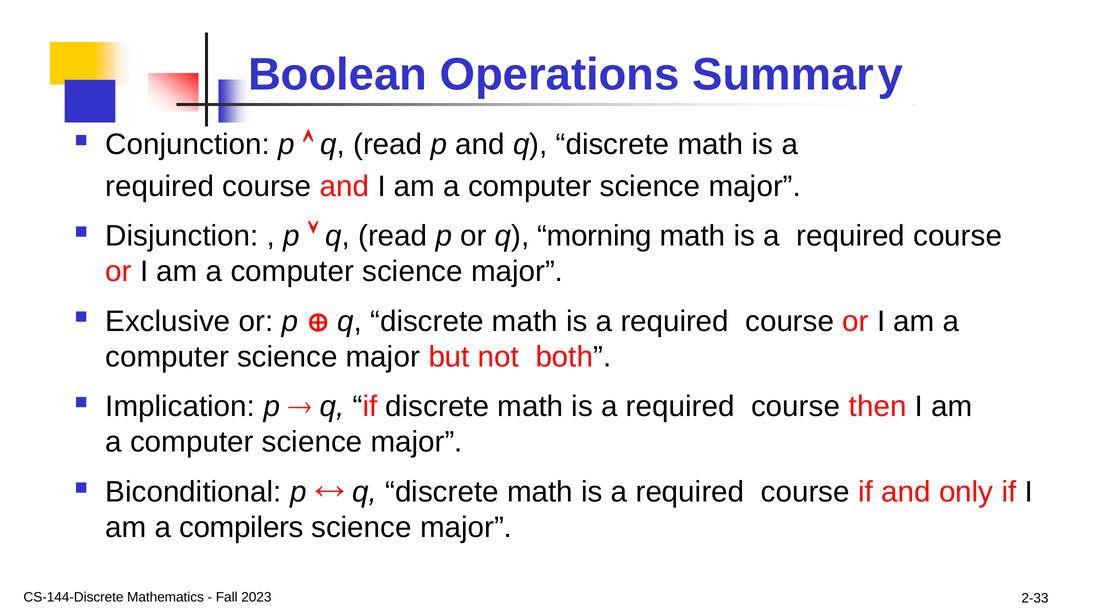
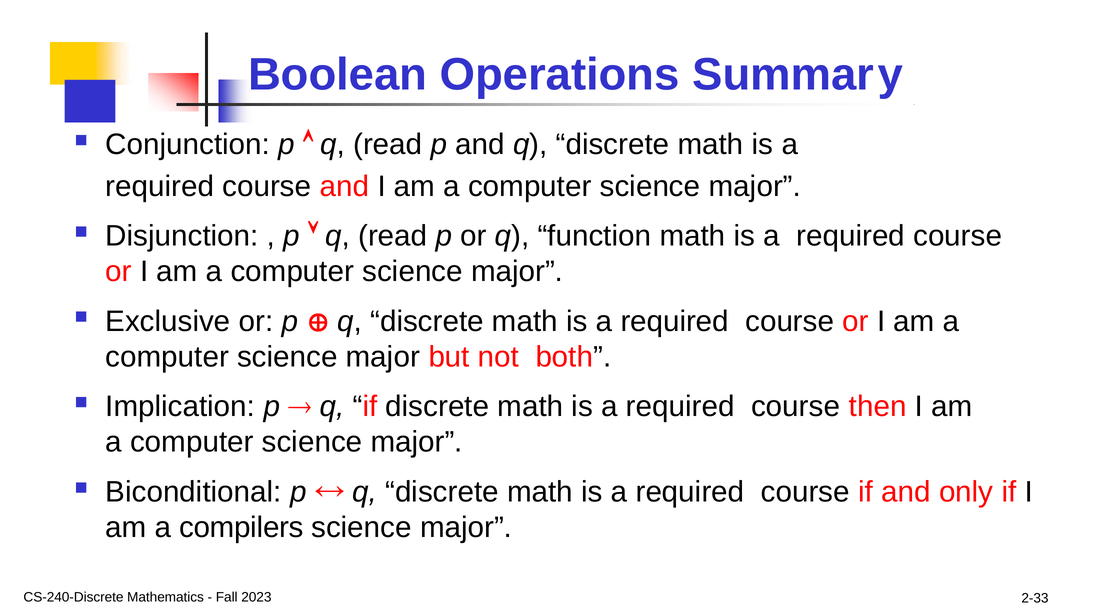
morning: morning -> function
CS-144-Discrete: CS-144-Discrete -> CS-240-Discrete
